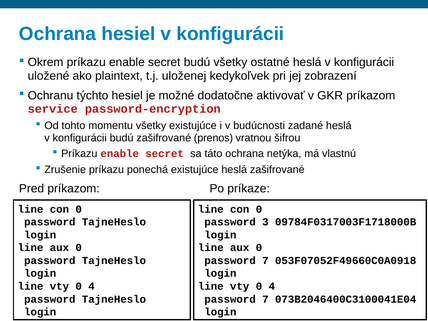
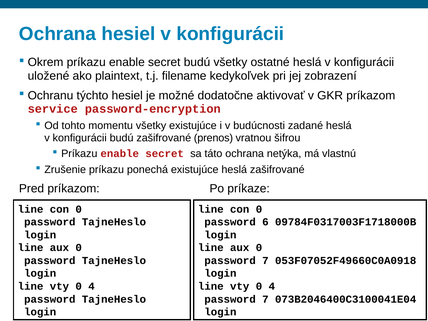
uloženej: uloženej -> filename
3: 3 -> 6
